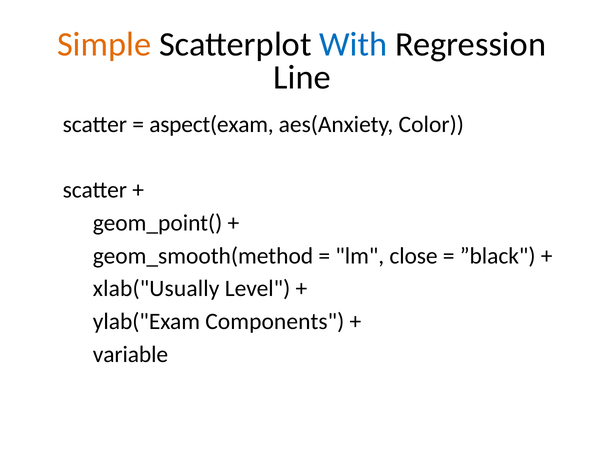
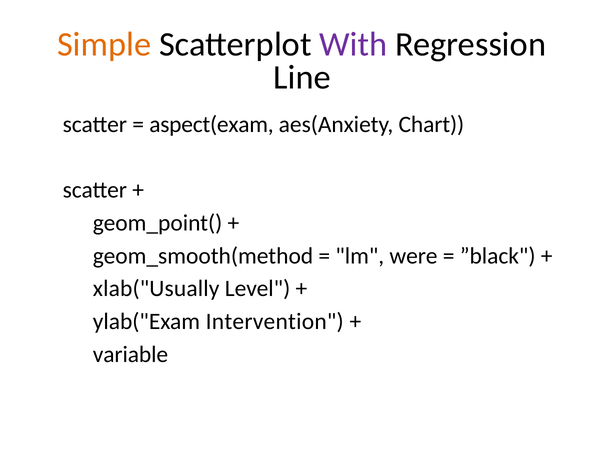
With colour: blue -> purple
Color: Color -> Chart
close: close -> were
Components: Components -> Intervention
